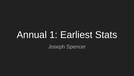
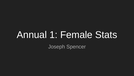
Earliest: Earliest -> Female
